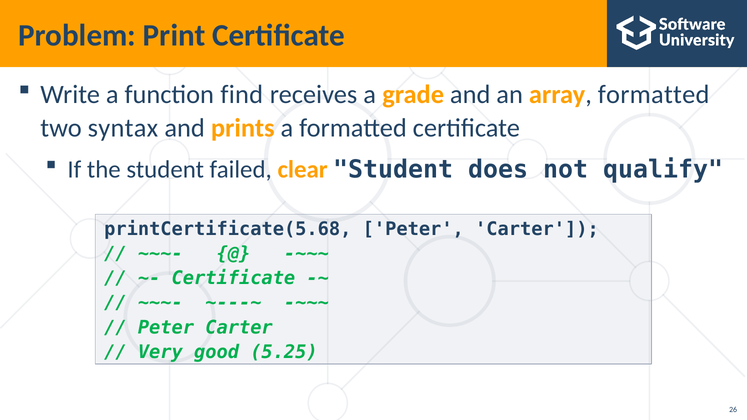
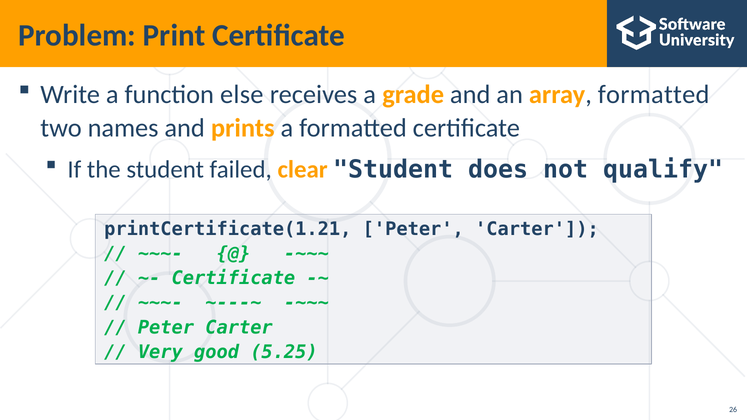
find: find -> else
syntax: syntax -> names
printCertificate(5.68: printCertificate(5.68 -> printCertificate(1.21
